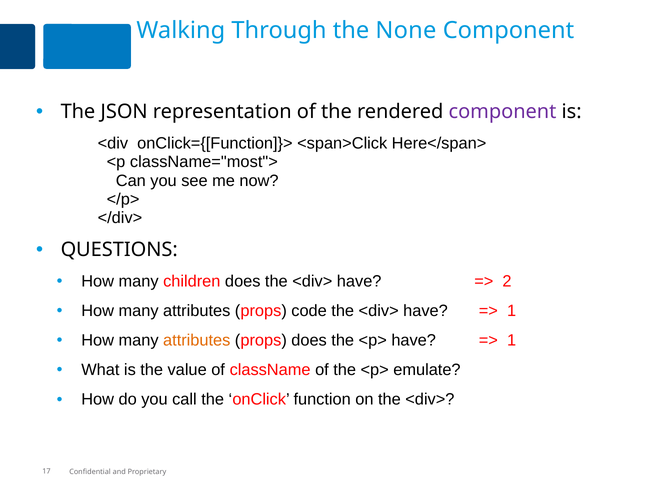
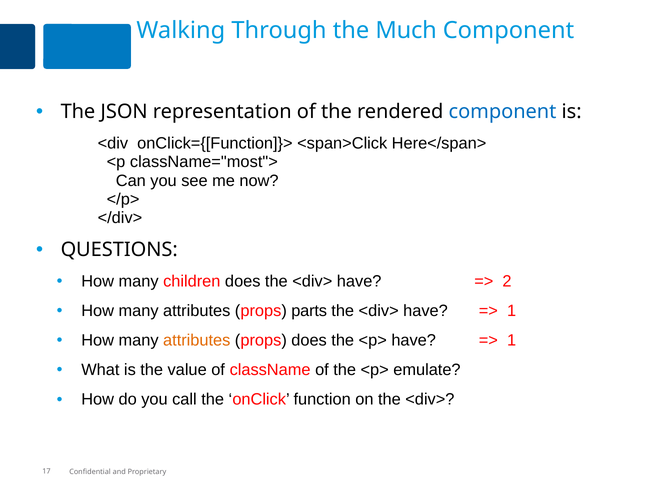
None: None -> Much
component at (502, 112) colour: purple -> blue
code: code -> parts
